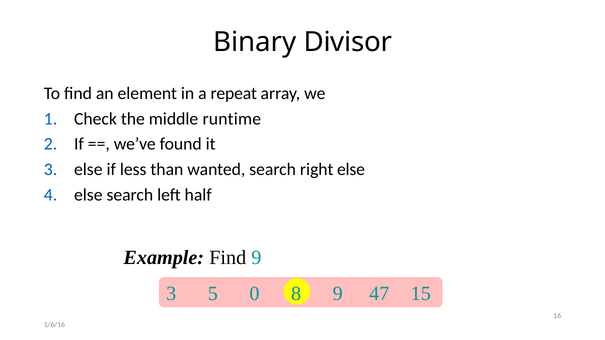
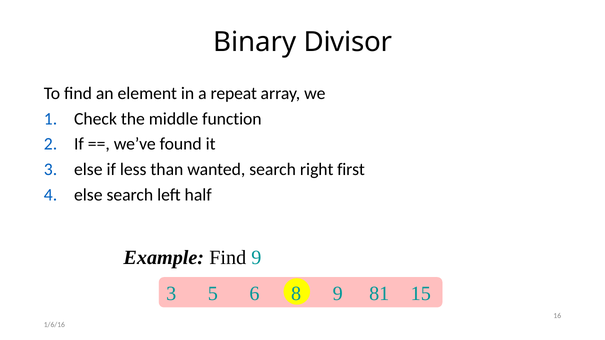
runtime: runtime -> function
right else: else -> first
0: 0 -> 6
47: 47 -> 81
